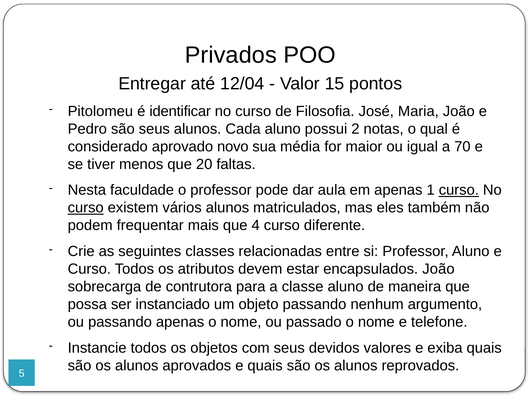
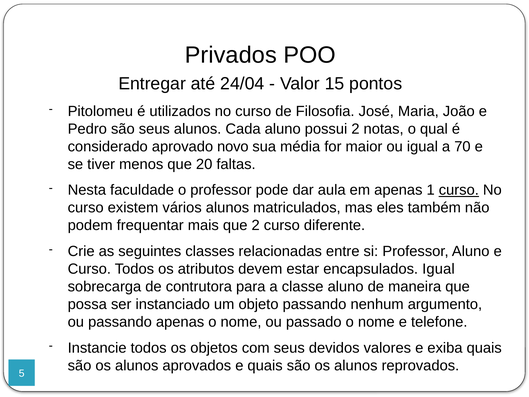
12/04: 12/04 -> 24/04
identificar: identificar -> utilizados
curso at (86, 208) underline: present -> none
que 4: 4 -> 2
encapsulados João: João -> Igual
